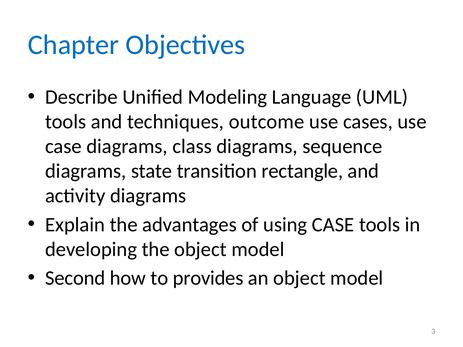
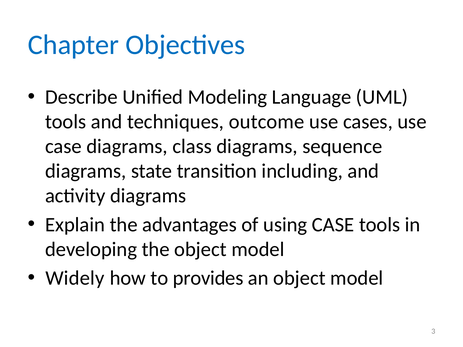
rectangle: rectangle -> including
Second: Second -> Widely
